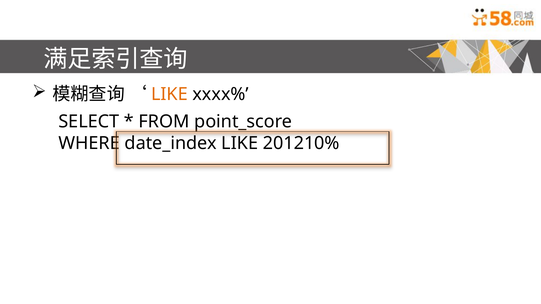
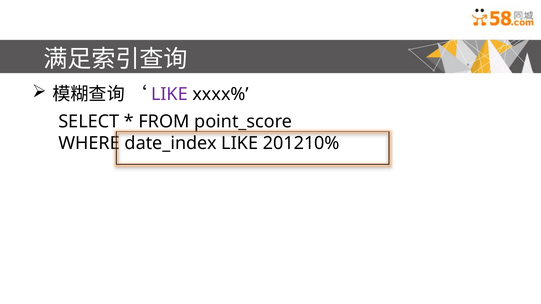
LIKE at (169, 94) colour: orange -> purple
